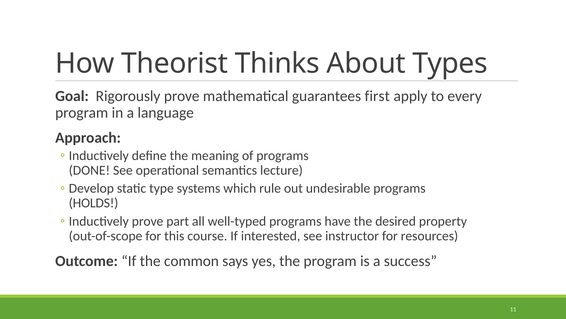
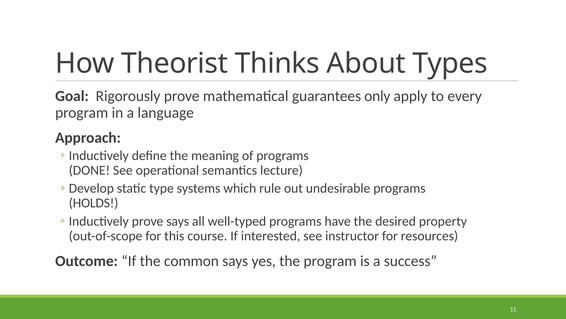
first: first -> only
prove part: part -> says
